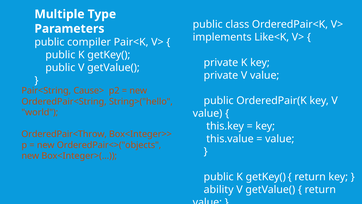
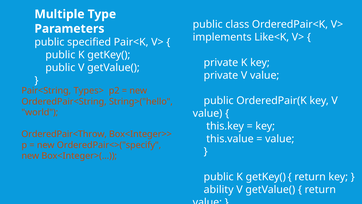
compiler: compiler -> specified
Cause>: Cause> -> Types>
OrderedPair<>("objects: OrderedPair<>("objects -> OrderedPair<>("specify
